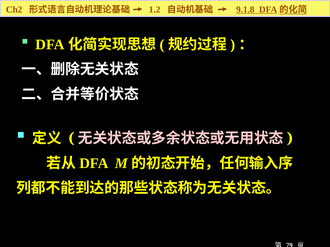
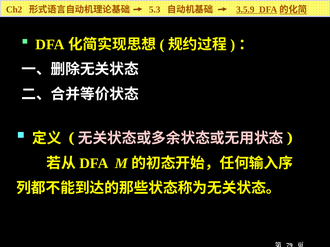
1.2: 1.2 -> 5.3
9.1.8: 9.1.8 -> 3.5.9
